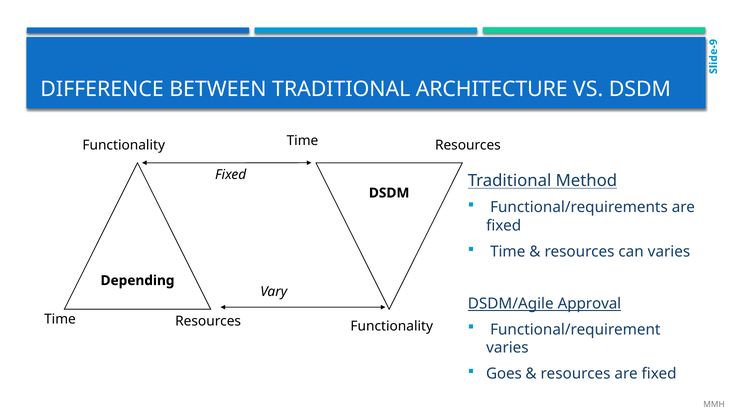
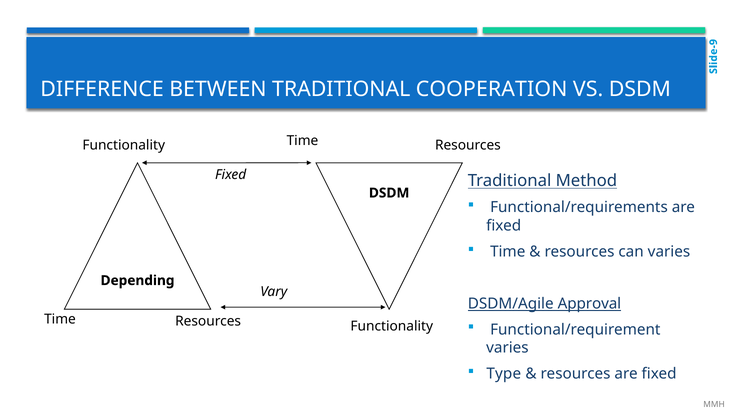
ARCHITECTURE: ARCHITECTURE -> COOPERATION
Goes: Goes -> Type
